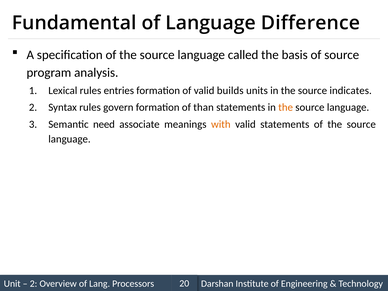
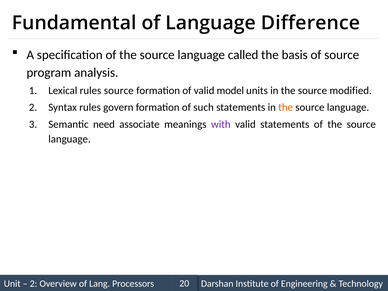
rules entries: entries -> source
builds: builds -> model
indicates: indicates -> modified
than: than -> such
with colour: orange -> purple
